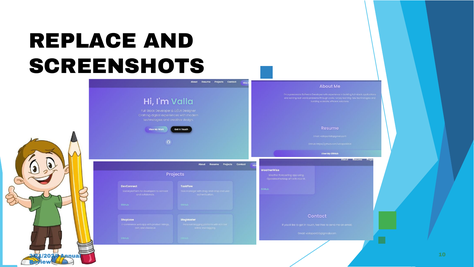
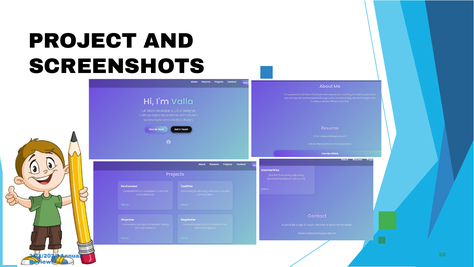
REPLACE: REPLACE -> PROJECT
